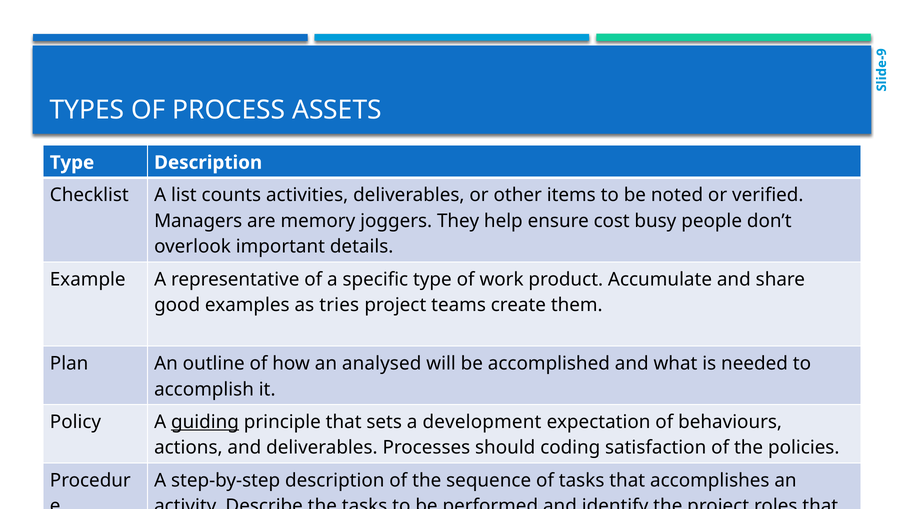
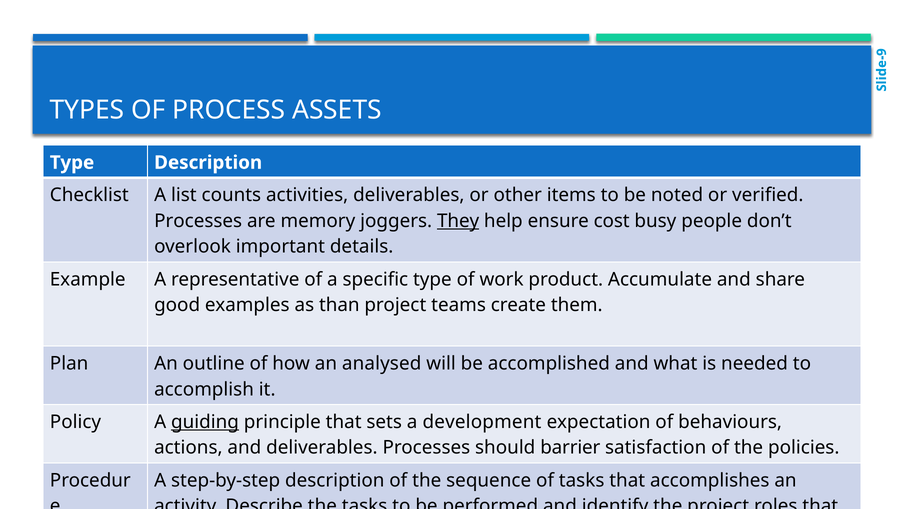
Managers at (198, 221): Managers -> Processes
They underline: none -> present
tries: tries -> than
coding: coding -> barrier
